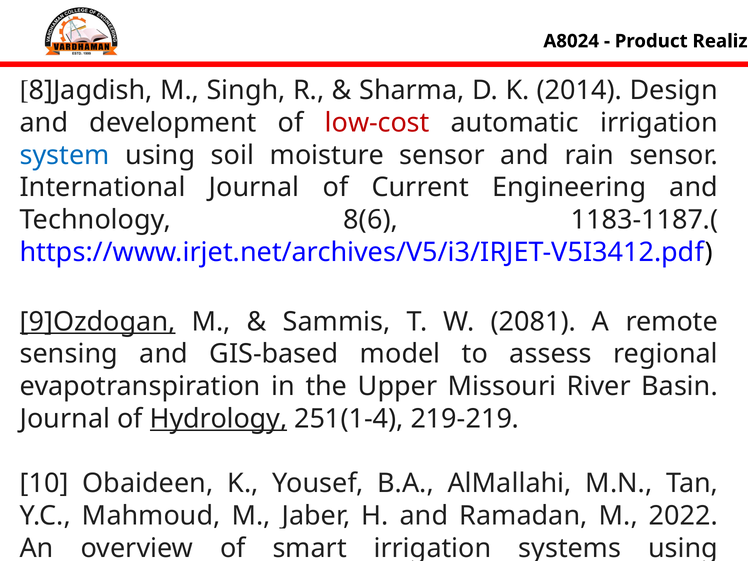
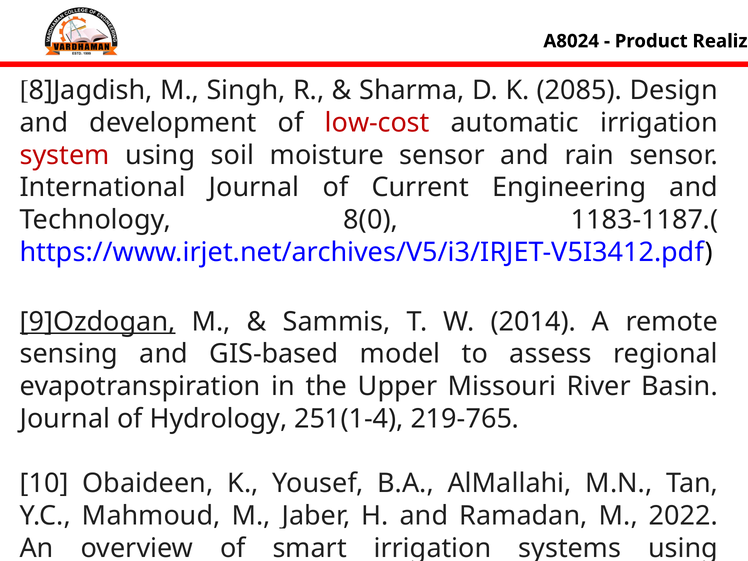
2014: 2014 -> 2085
system colour: blue -> red
8(6: 8(6 -> 8(0
2081: 2081 -> 2014
Hydrology underline: present -> none
219-219: 219-219 -> 219-765
